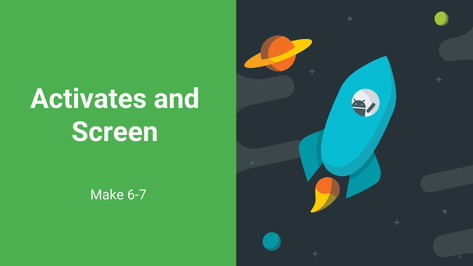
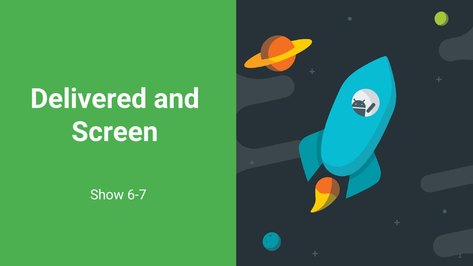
Activates: Activates -> Delivered
Make: Make -> Show
